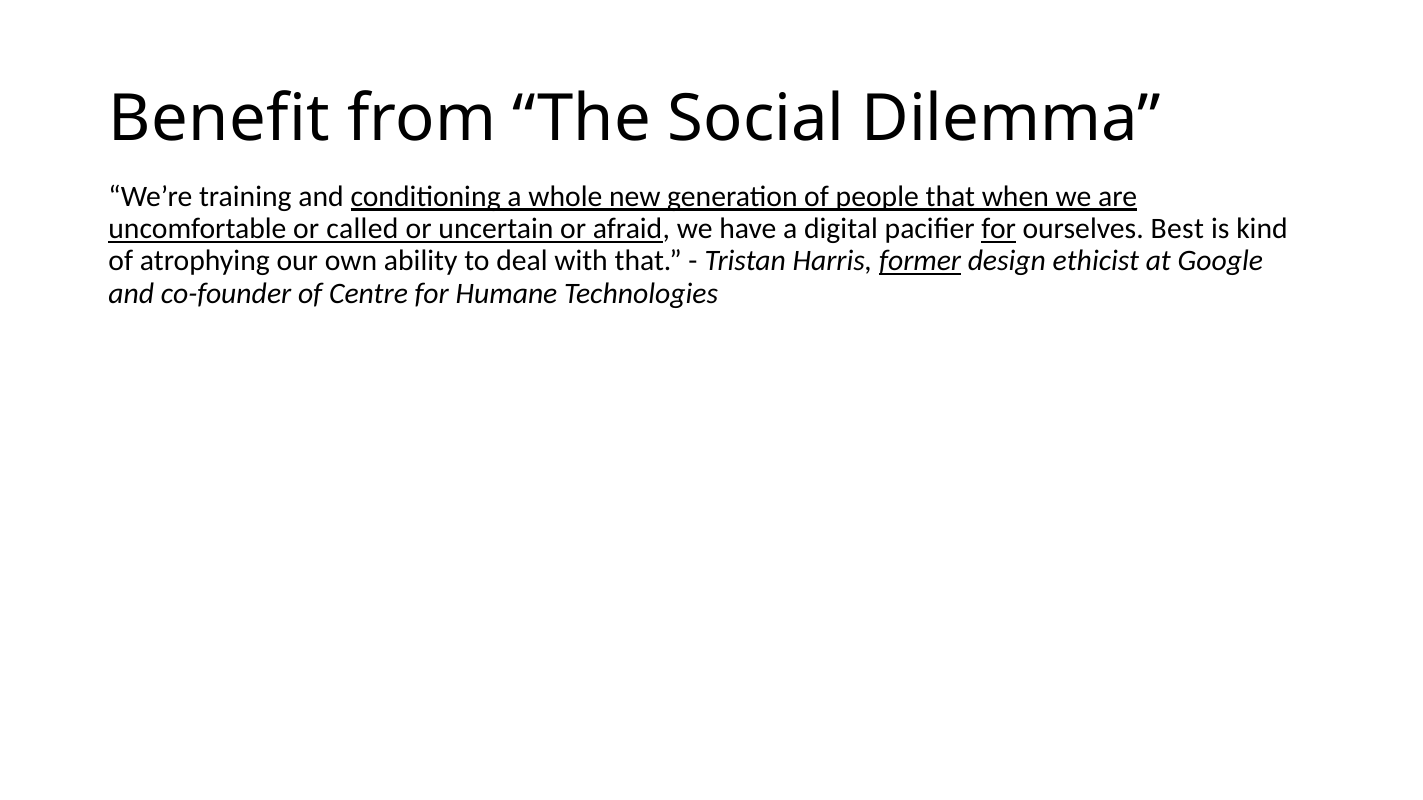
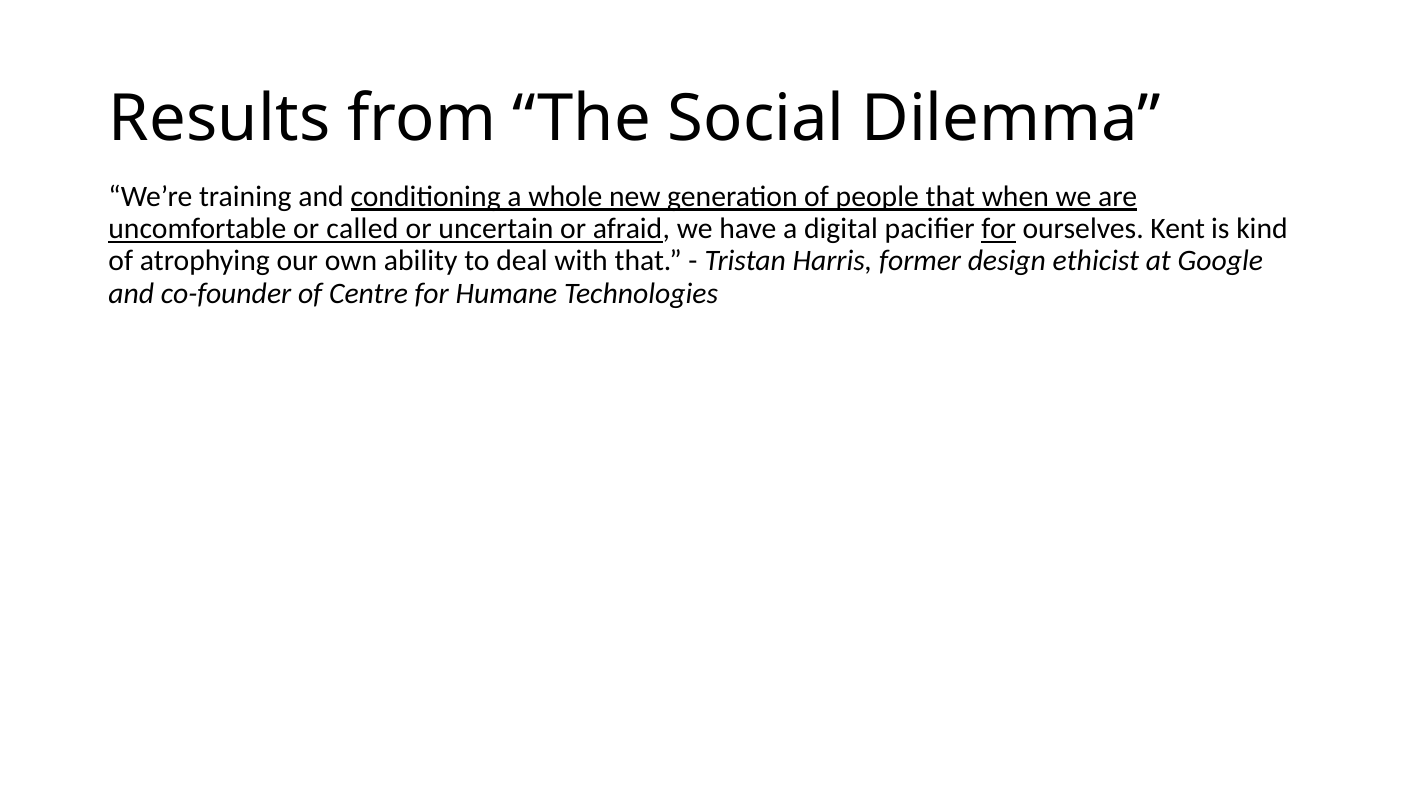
Benefit: Benefit -> Results
Best: Best -> Kent
former underline: present -> none
